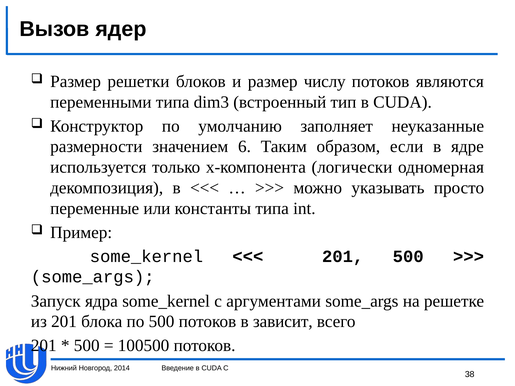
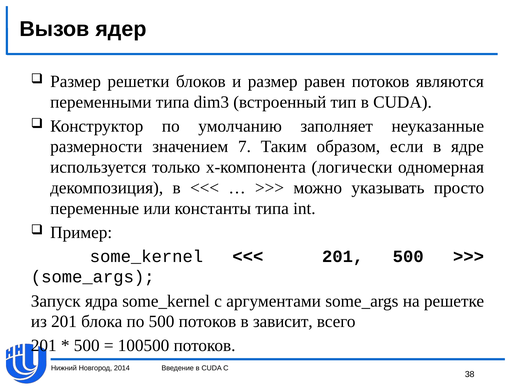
числу: числу -> равен
6: 6 -> 7
